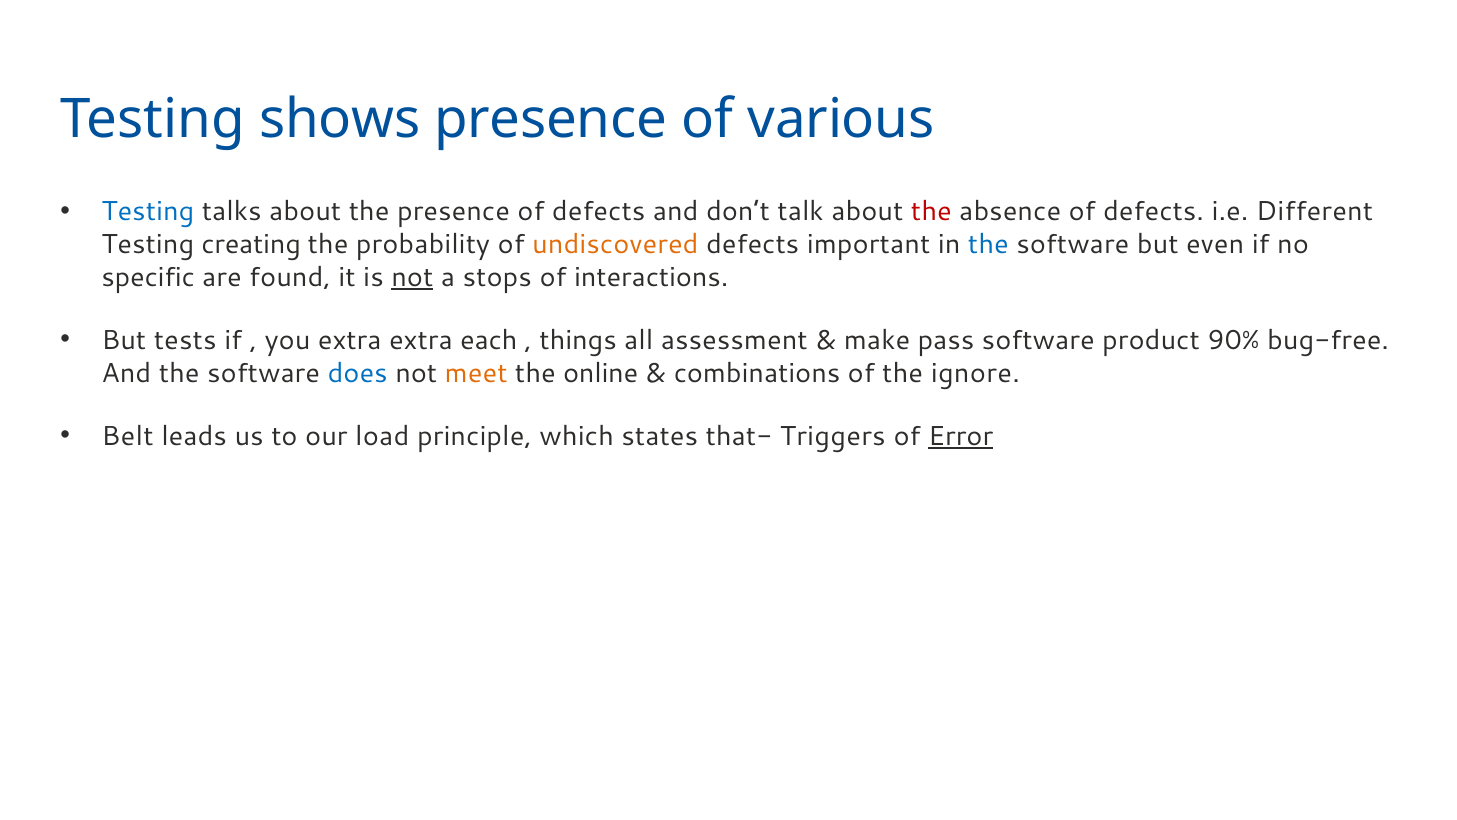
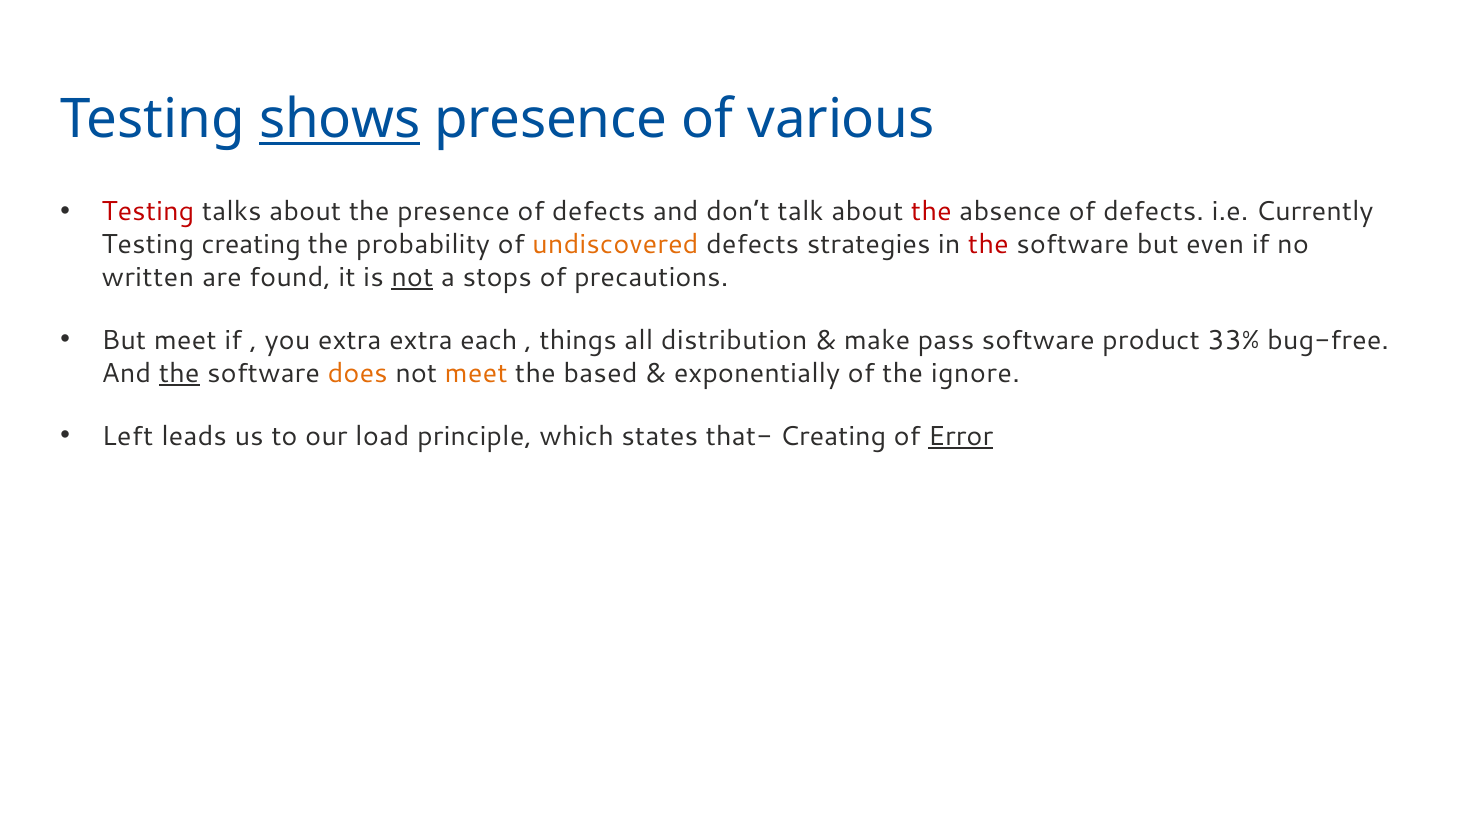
shows underline: none -> present
Testing at (148, 211) colour: blue -> red
Different: Different -> Currently
important: important -> strategies
the at (988, 244) colour: blue -> red
specific: specific -> written
interactions: interactions -> precautions
But tests: tests -> meet
assessment: assessment -> distribution
90%: 90% -> 33%
the at (179, 373) underline: none -> present
does colour: blue -> orange
online: online -> based
combinations: combinations -> exponentially
Belt: Belt -> Left
that- Triggers: Triggers -> Creating
